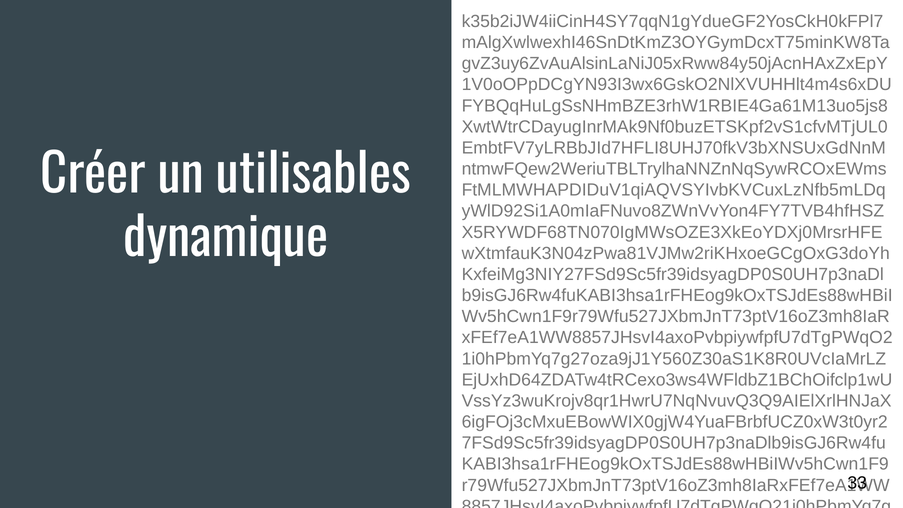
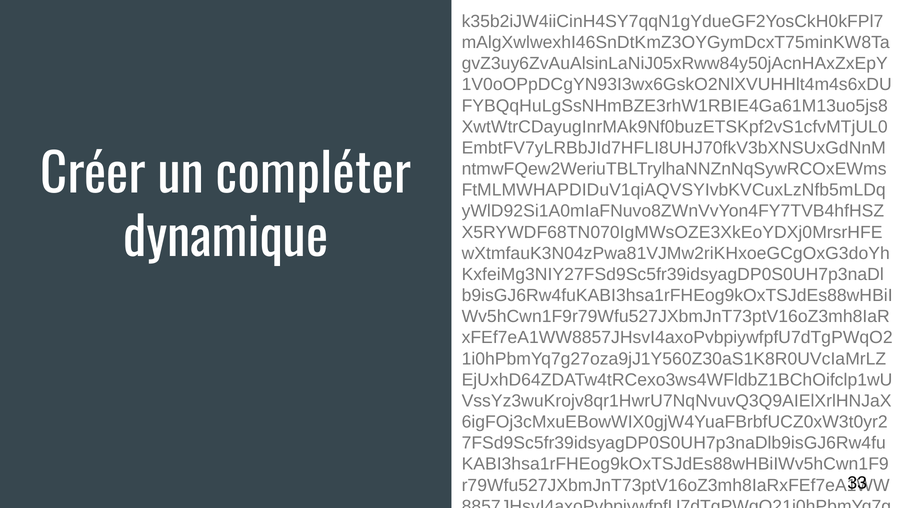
utilisables: utilisables -> compléter
